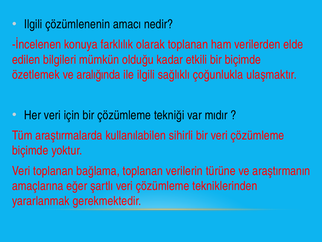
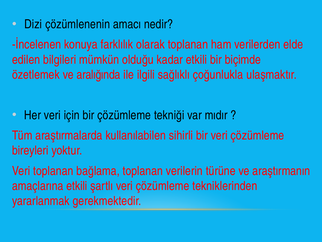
Ilgili at (33, 24): Ilgili -> Dizi
biçimde at (30, 150): biçimde -> bireyleri
amaçlarına eğer: eğer -> etkili
